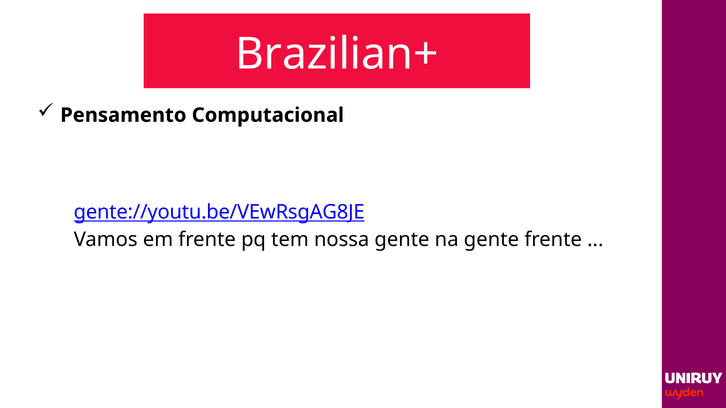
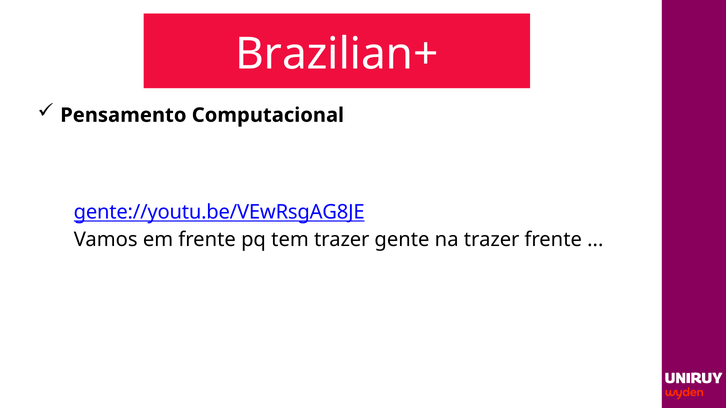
tem nossa: nossa -> trazer
na gente: gente -> trazer
